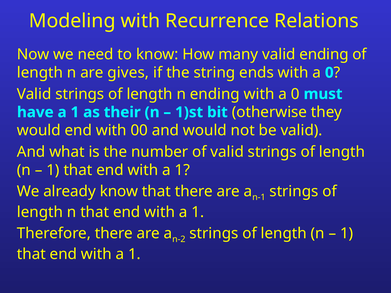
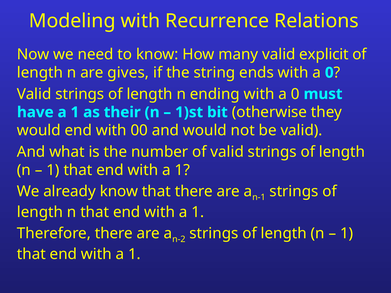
valid ending: ending -> explicit
